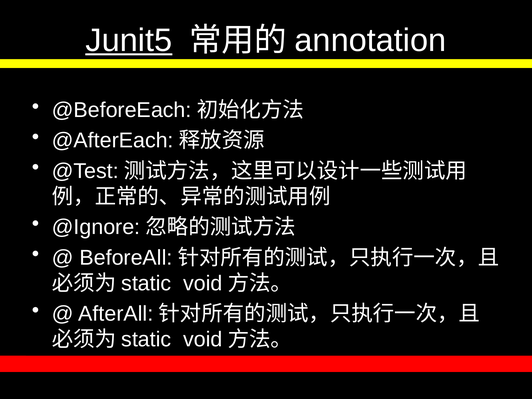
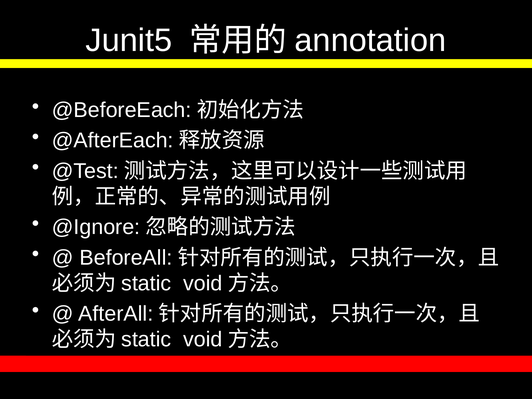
Junit5 underline: present -> none
